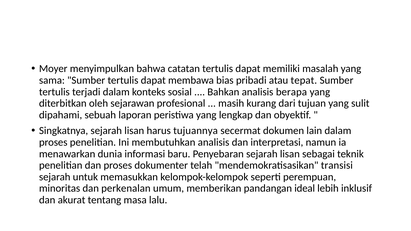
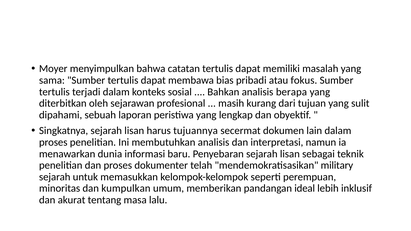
tepat: tepat -> fokus
transisi: transisi -> military
perkenalan: perkenalan -> kumpulkan
